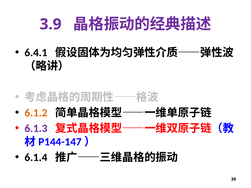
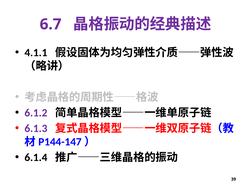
3.9: 3.9 -> 6.7
6.4.1: 6.4.1 -> 4.1.1
6.1.2 colour: orange -> purple
